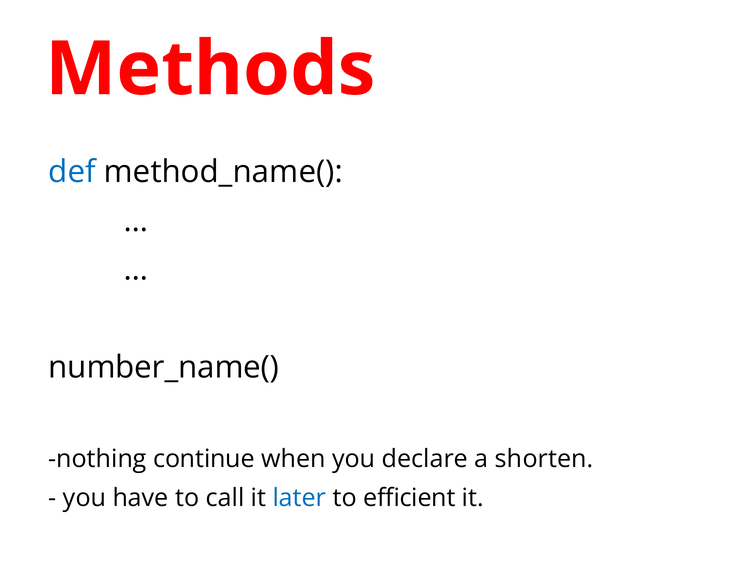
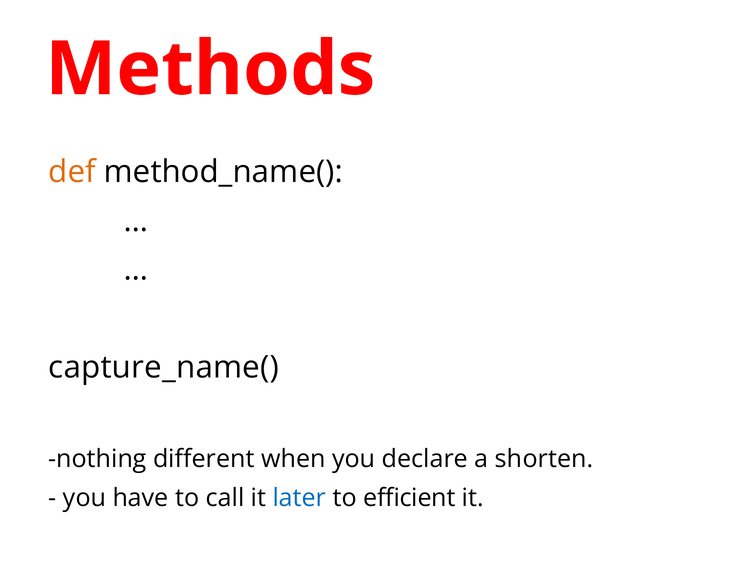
def colour: blue -> orange
number_name(: number_name( -> capture_name(
continue: continue -> different
